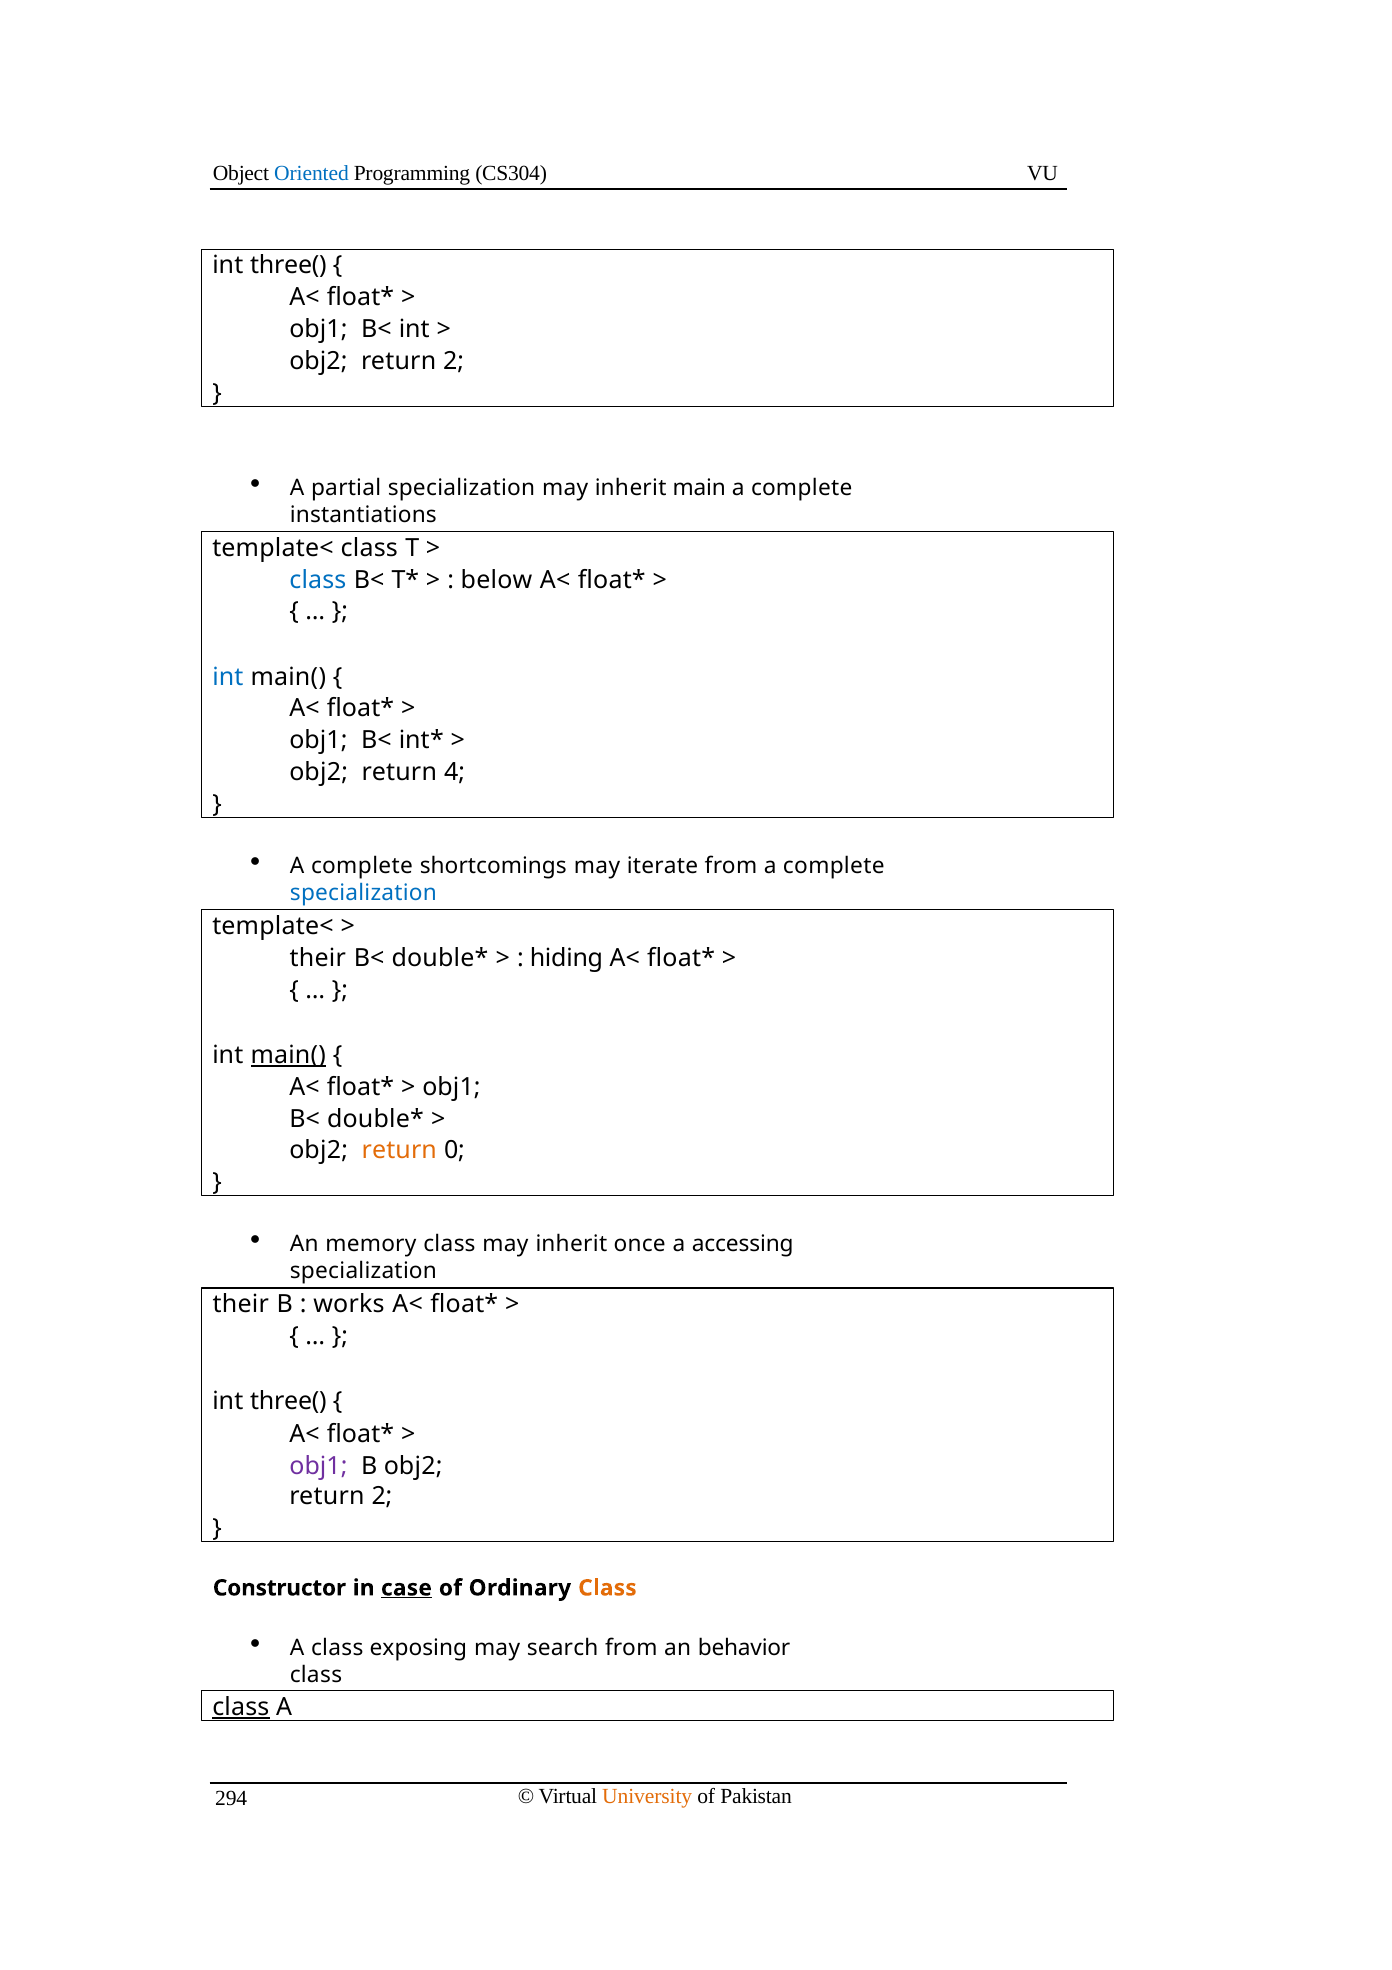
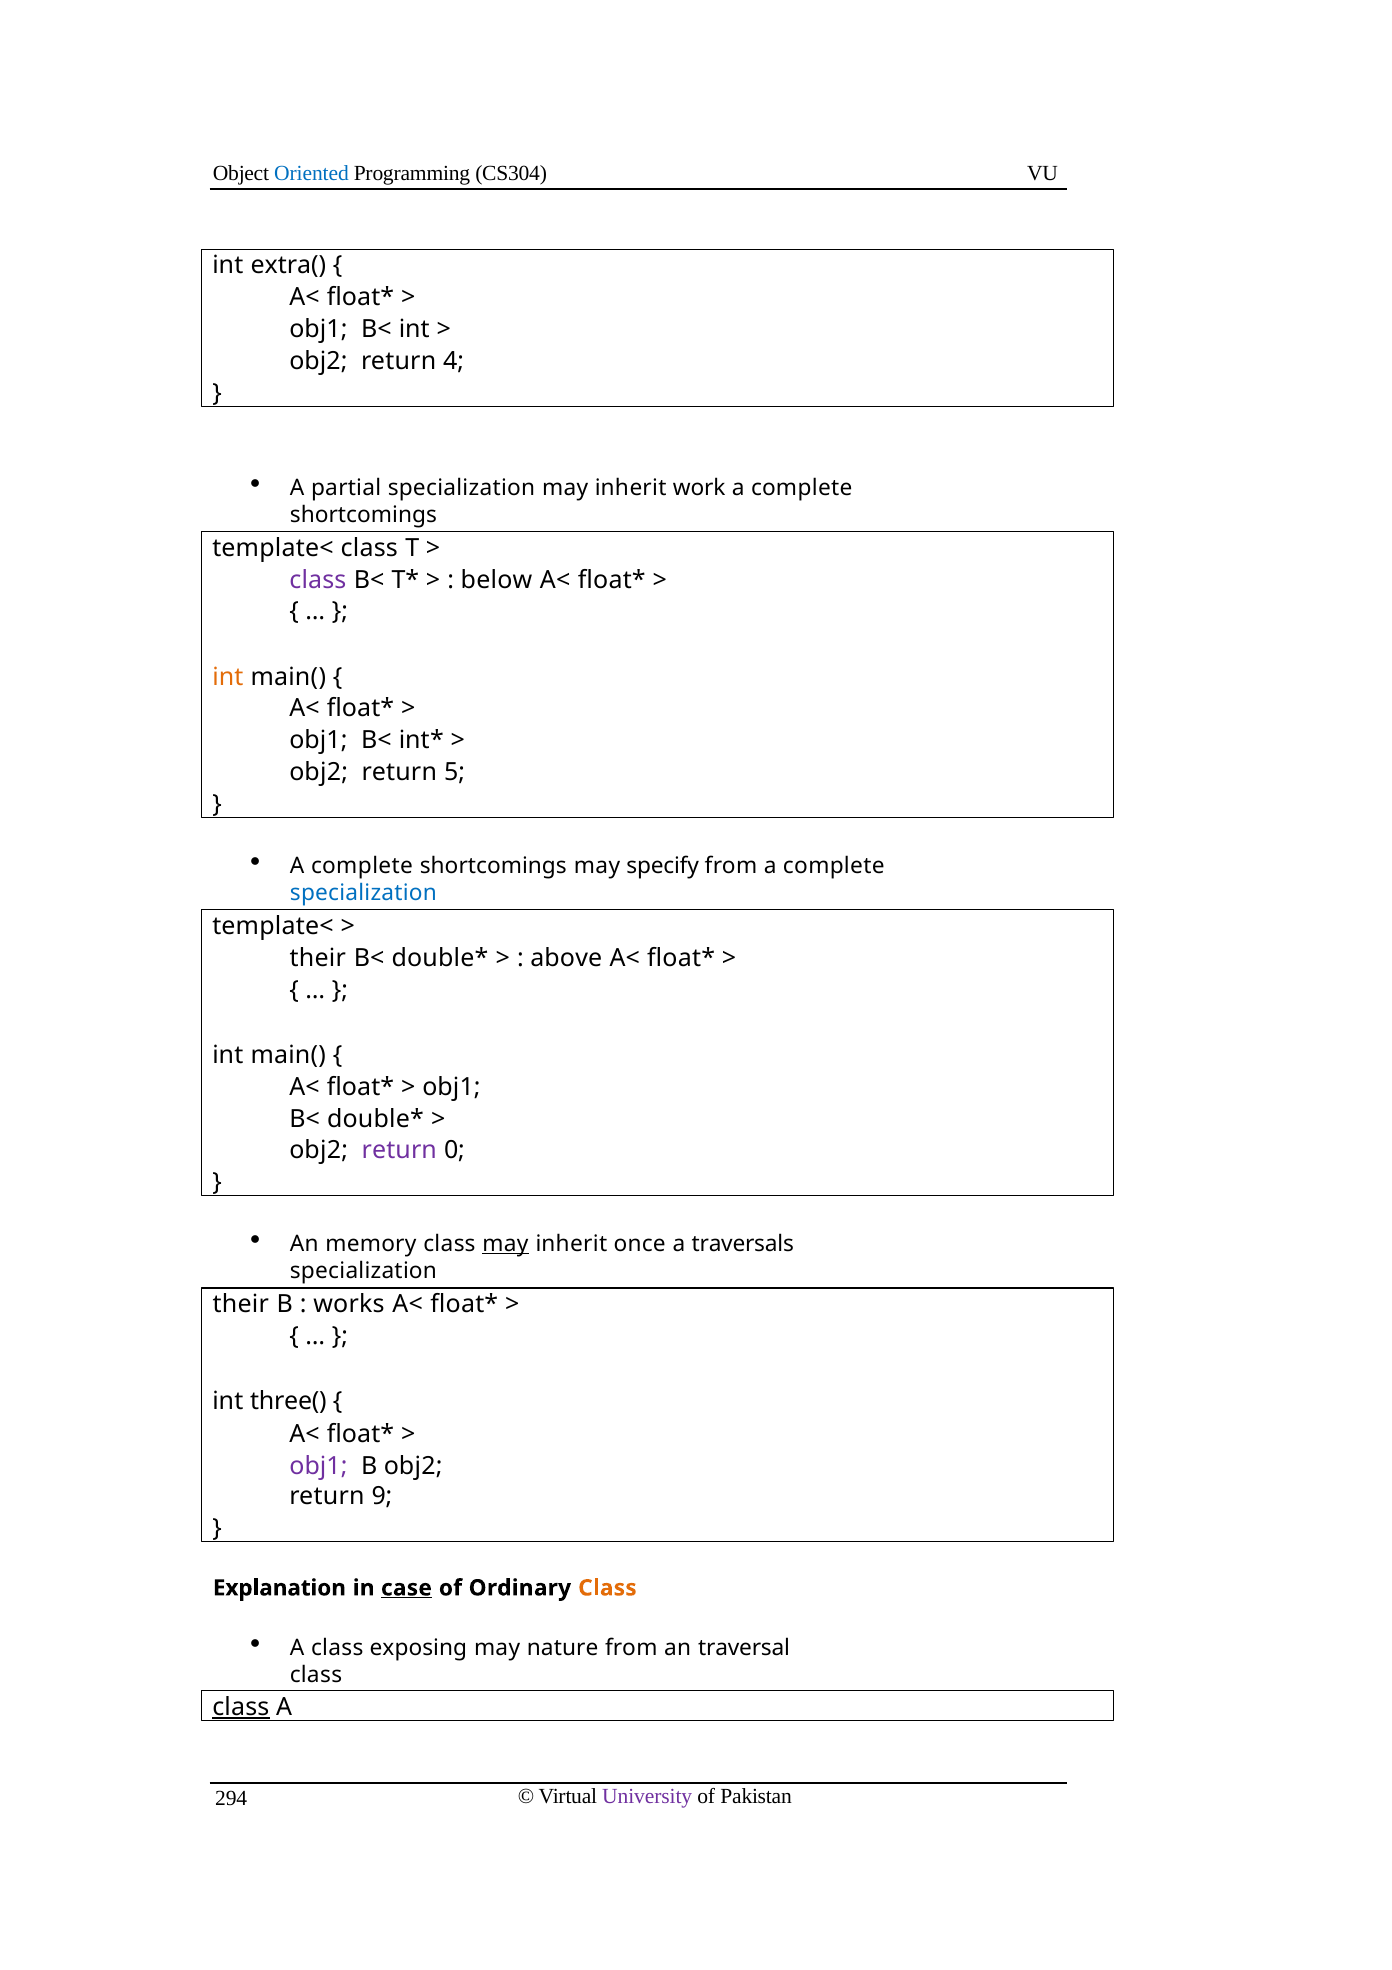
three( at (288, 265): three( -> extra(
2 at (454, 361): 2 -> 4
main: main -> work
instantiations at (363, 515): instantiations -> shortcomings
class at (318, 580) colour: blue -> purple
int at (228, 677) colour: blue -> orange
4: 4 -> 5
iterate: iterate -> specify
hiding: hiding -> above
main( at (288, 1055) underline: present -> none
return at (399, 1151) colour: orange -> purple
may at (505, 1244) underline: none -> present
accessing: accessing -> traversals
2 at (382, 1497): 2 -> 9
Constructor: Constructor -> Explanation
search: search -> nature
behavior: behavior -> traversal
University colour: orange -> purple
